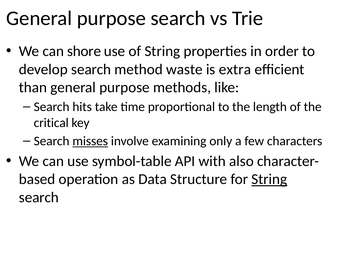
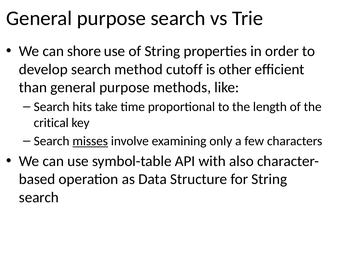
waste: waste -> cutoff
extra: extra -> other
String at (269, 179) underline: present -> none
